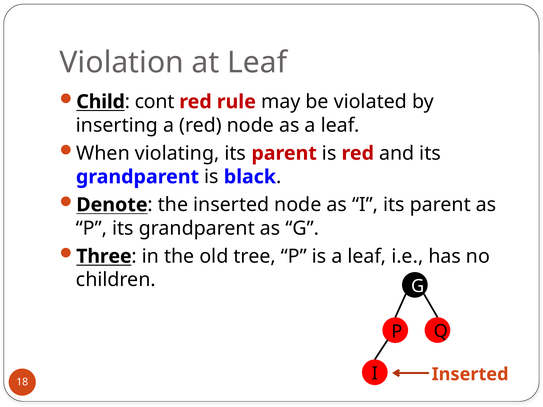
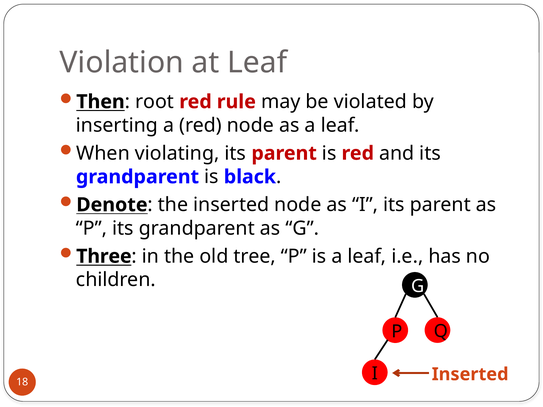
Child: Child -> Then
cont: cont -> root
